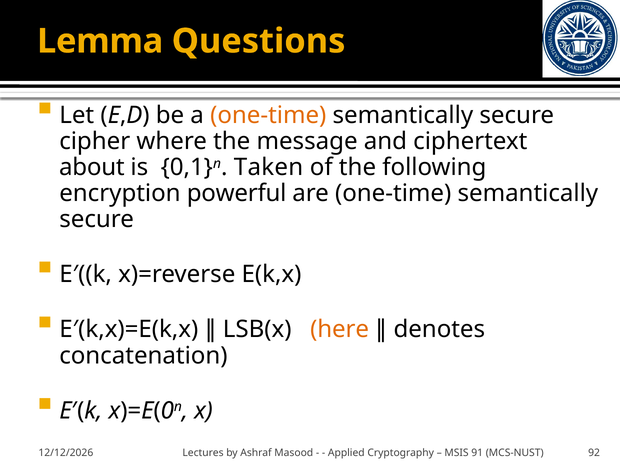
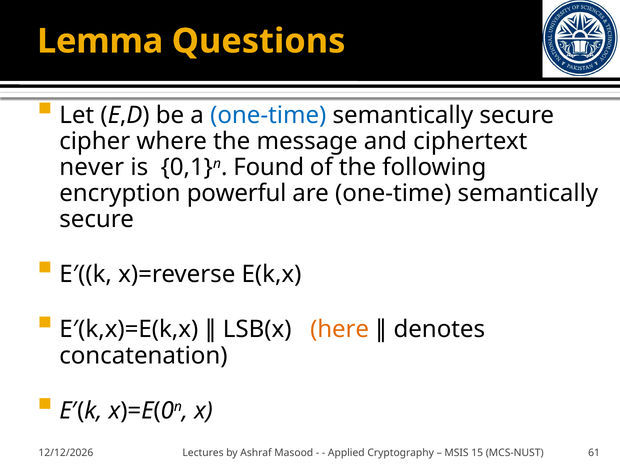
one-time at (268, 115) colour: orange -> blue
about: about -> never
Taken: Taken -> Found
91: 91 -> 15
92: 92 -> 61
